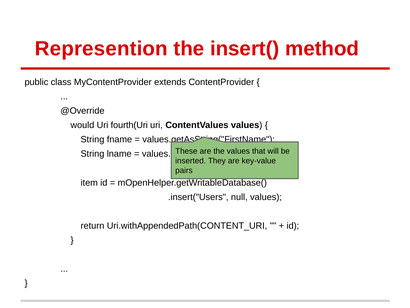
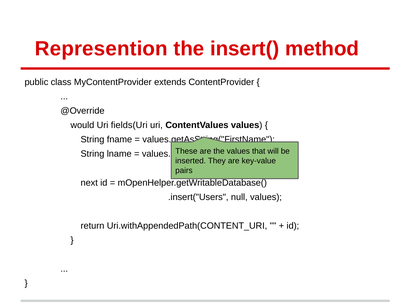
fourth(Uri: fourth(Uri -> fields(Uri
item: item -> next
